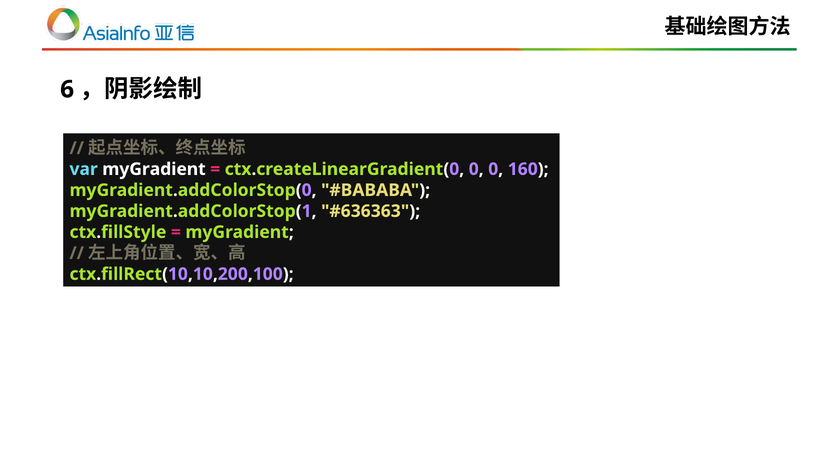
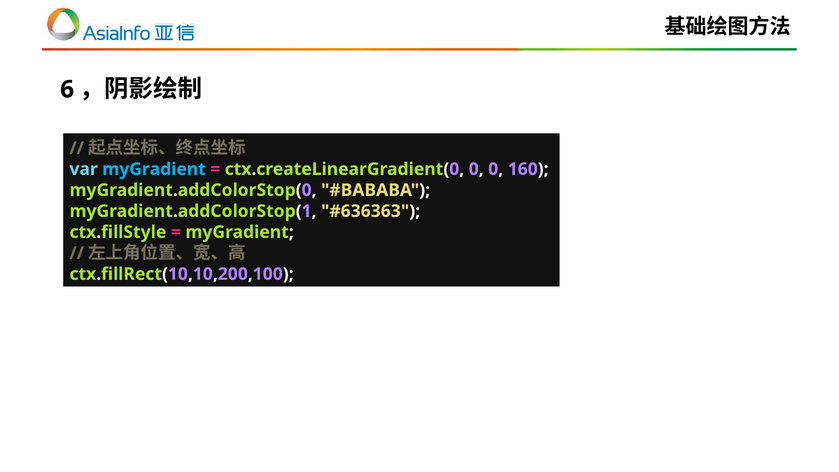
myGradient at (154, 169) colour: white -> light blue
